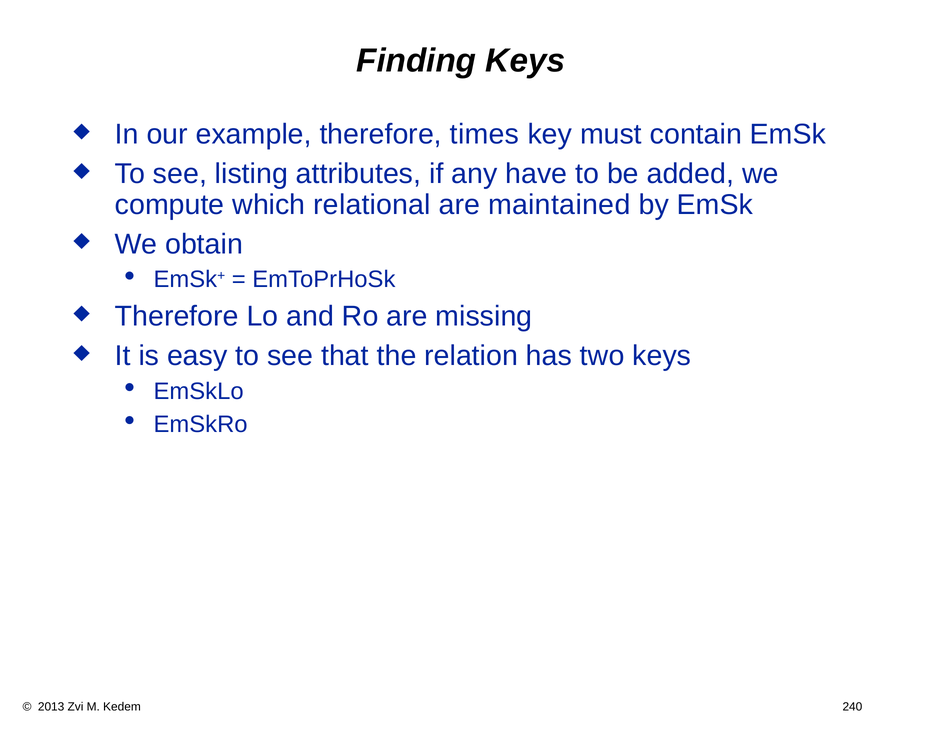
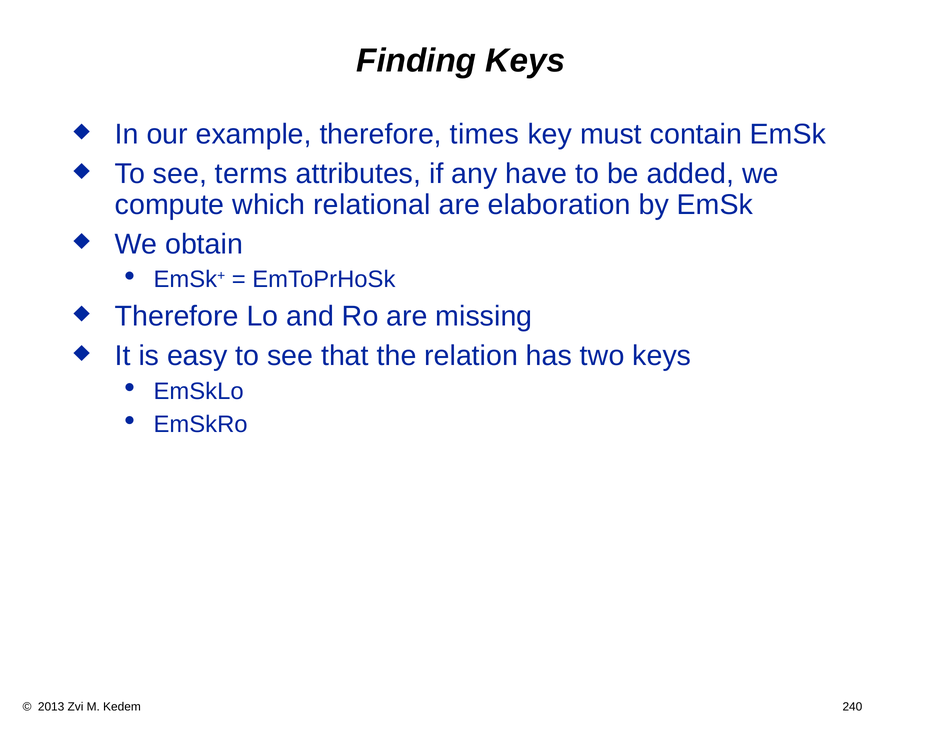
listing: listing -> terms
maintained: maintained -> elaboration
